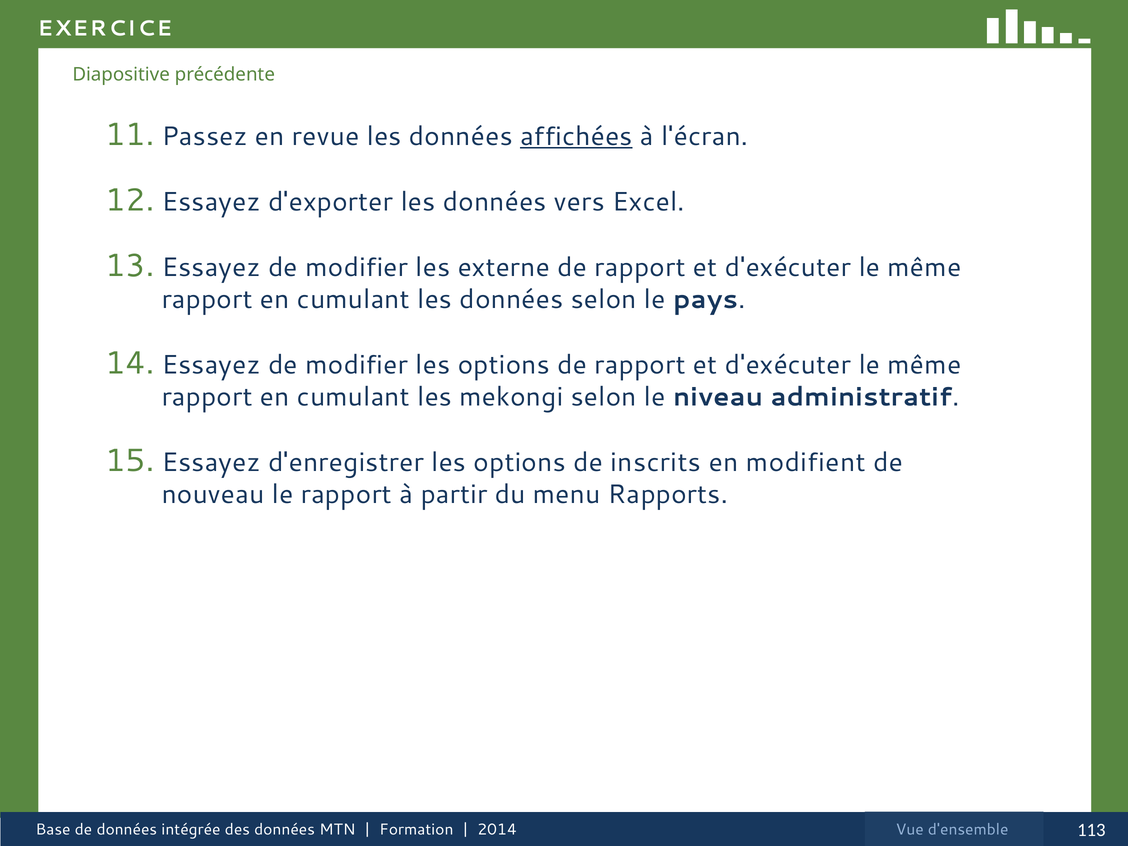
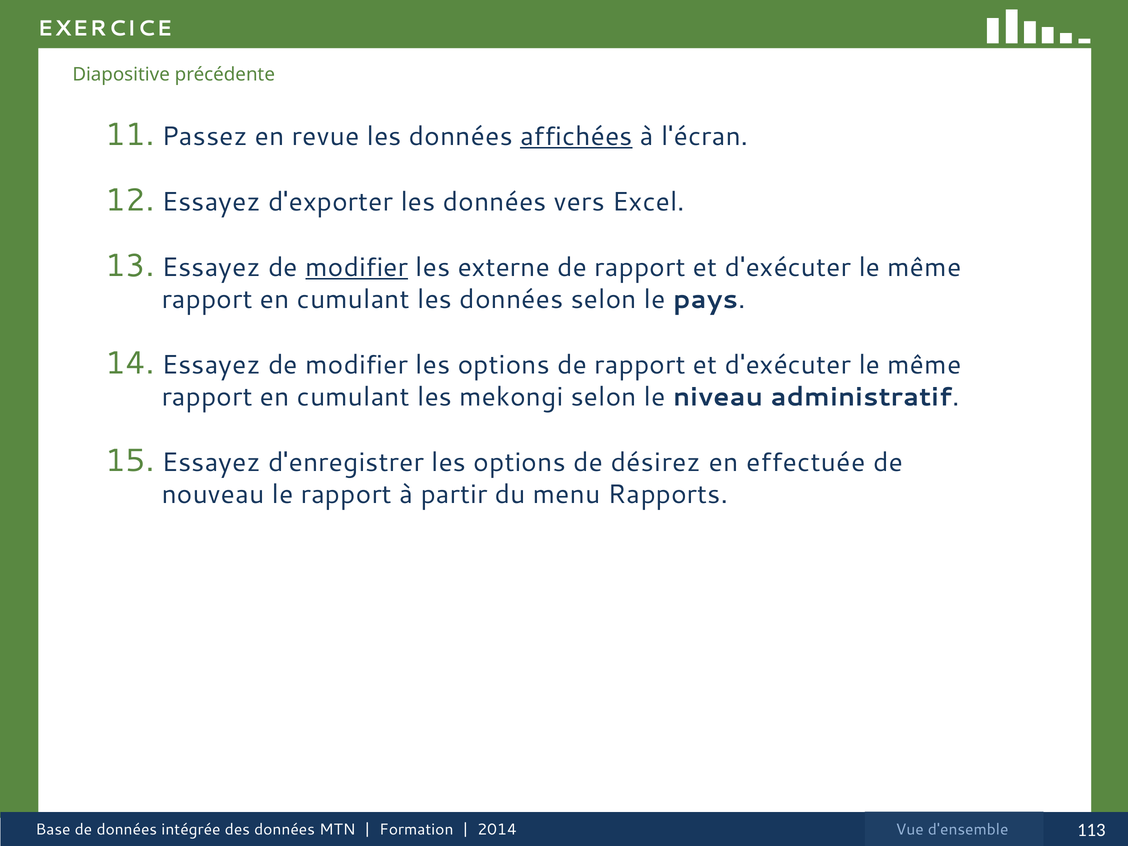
modifier at (357, 267) underline: none -> present
inscrits: inscrits -> désirez
modifient: modifient -> effectuée
